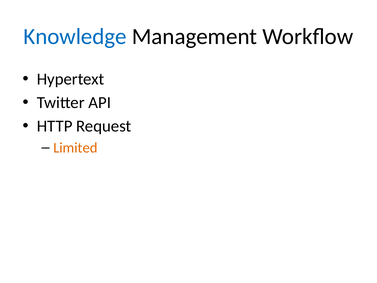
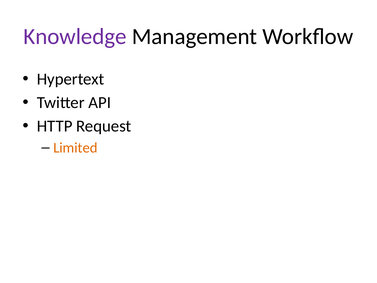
Knowledge colour: blue -> purple
